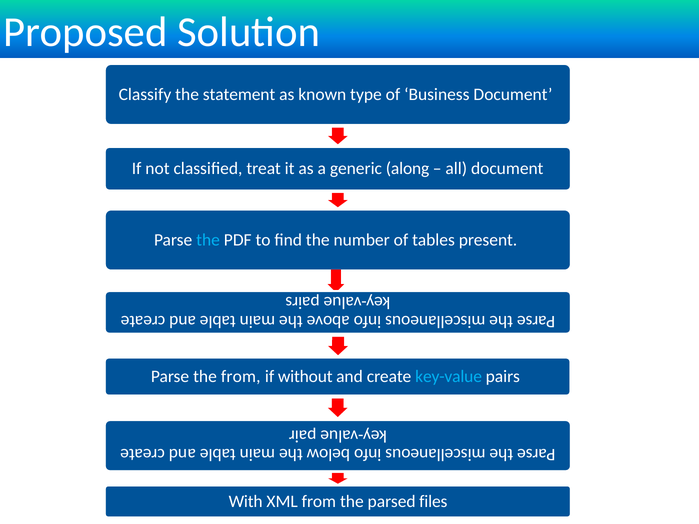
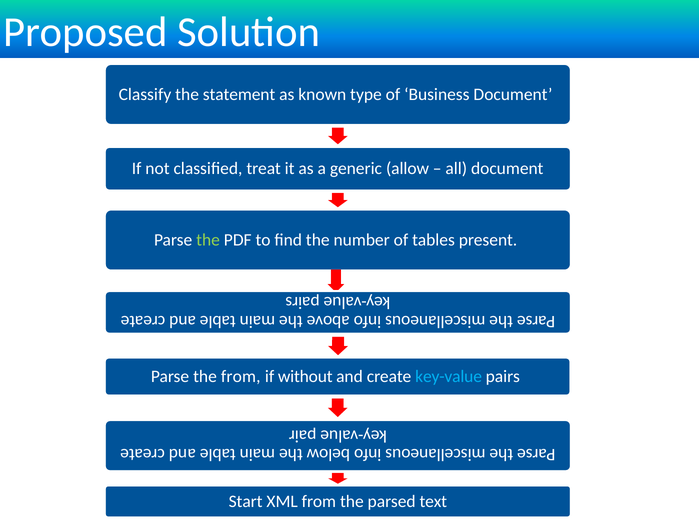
along: along -> allow
the at (208, 240) colour: light blue -> light green
With: With -> Start
files: files -> text
